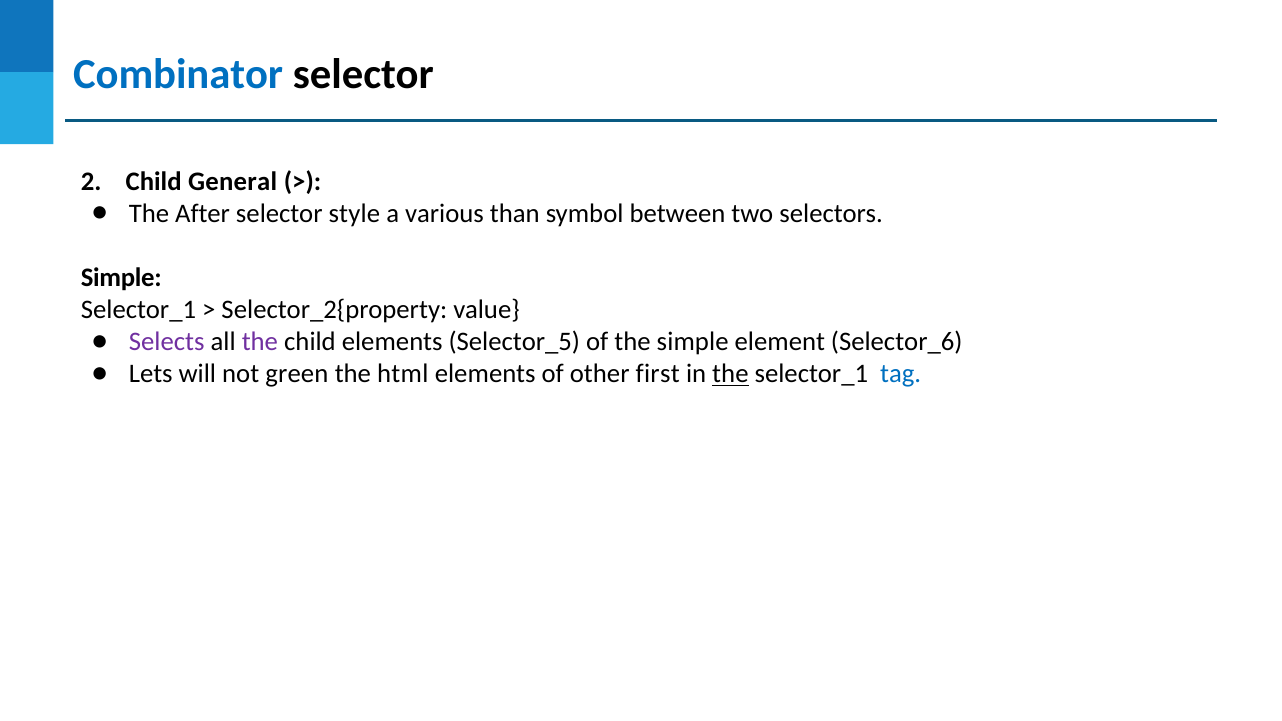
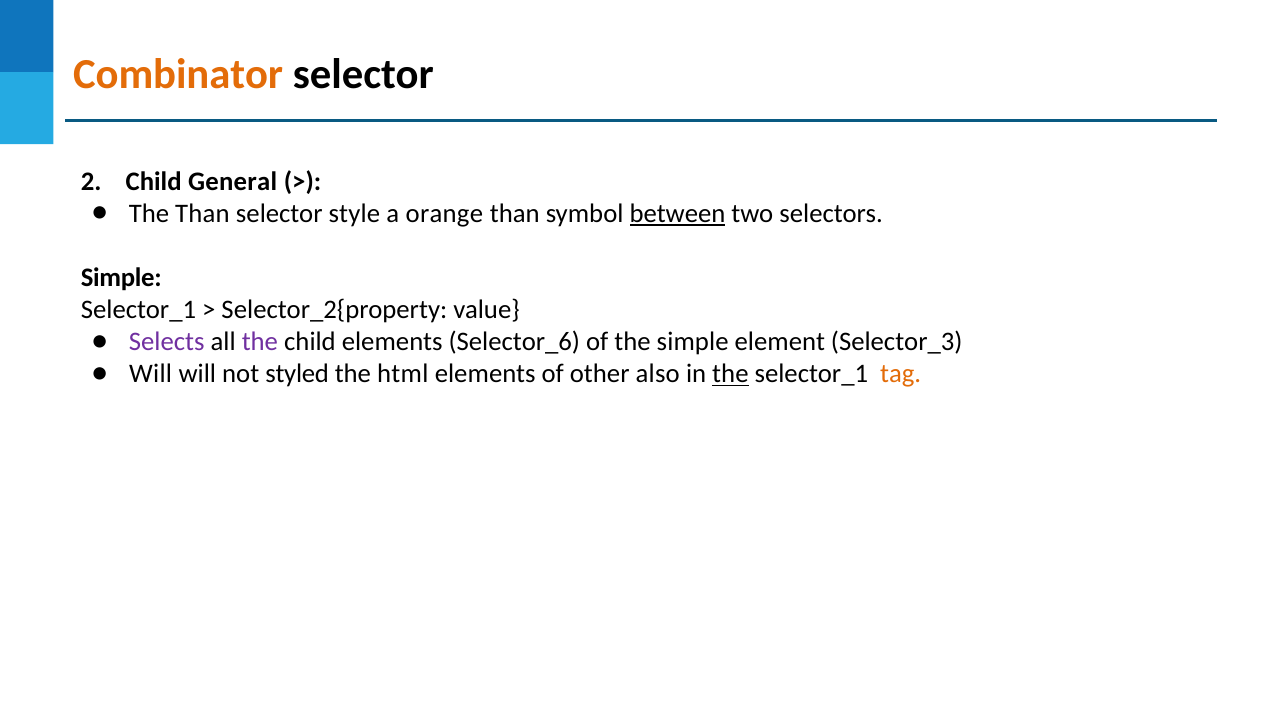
Combinator colour: blue -> orange
The After: After -> Than
various: various -> orange
between underline: none -> present
Selector_5: Selector_5 -> Selector_6
Selector_6: Selector_6 -> Selector_3
Lets at (151, 374): Lets -> Will
green: green -> styled
first: first -> also
tag colour: blue -> orange
